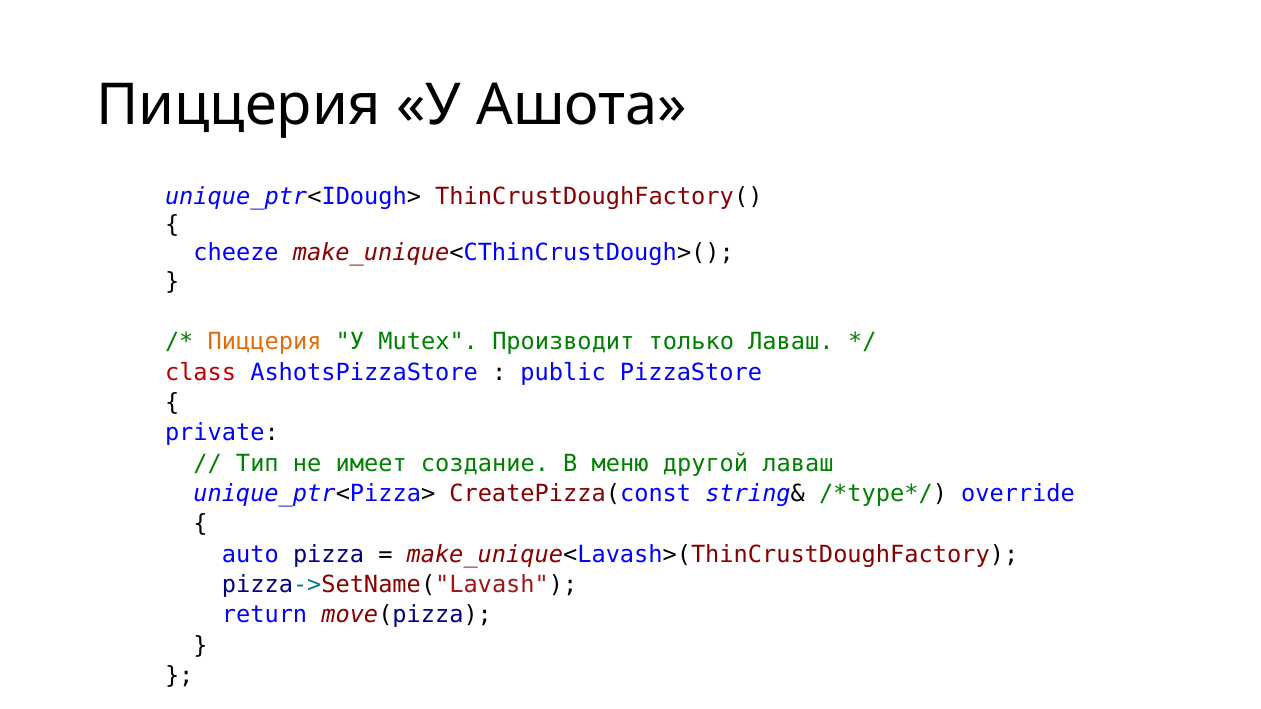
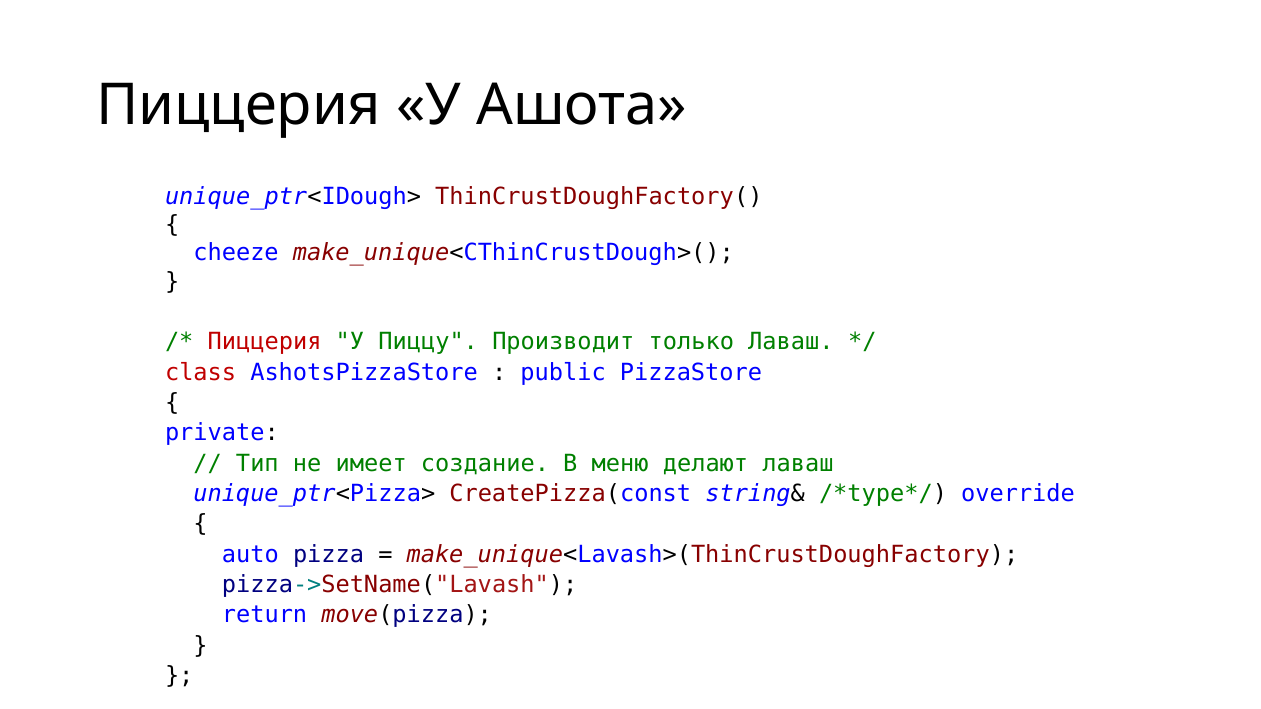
Пиццерия at (265, 342) colour: orange -> red
Mutex: Mutex -> Пиццу
другой: другой -> делают
